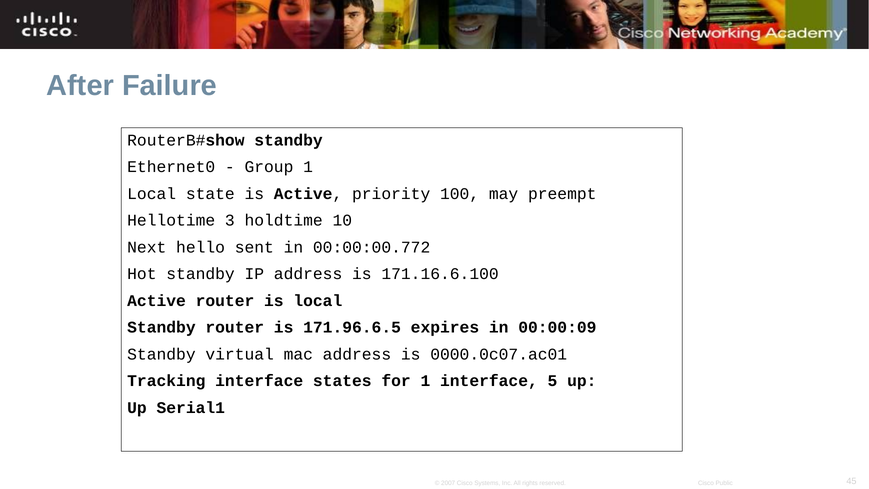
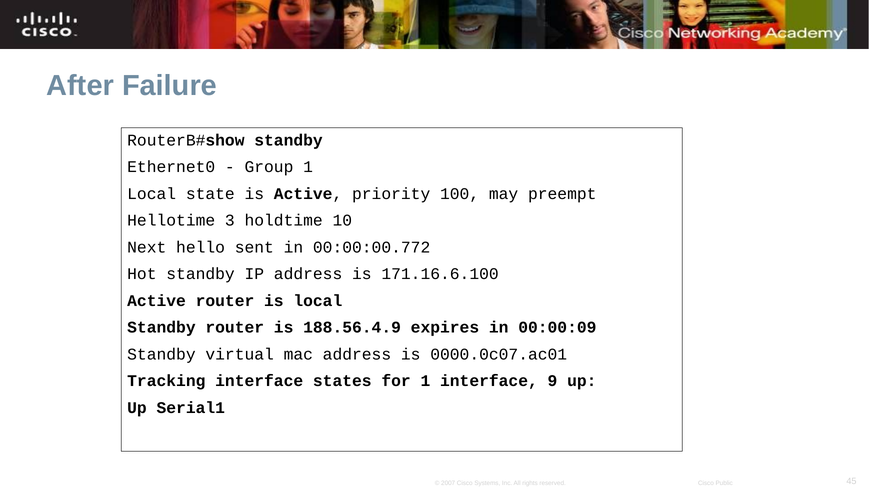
171.96.6.5: 171.96.6.5 -> 188.56.4.9
5: 5 -> 9
